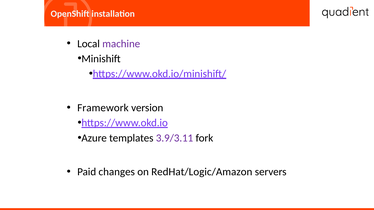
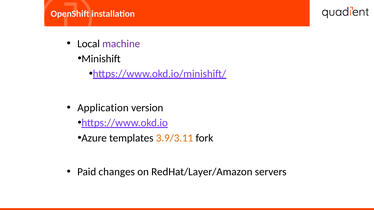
Framework: Framework -> Application
3.9/3.11 colour: purple -> orange
RedHat/Logic/Amazon: RedHat/Logic/Amazon -> RedHat/Layer/Amazon
